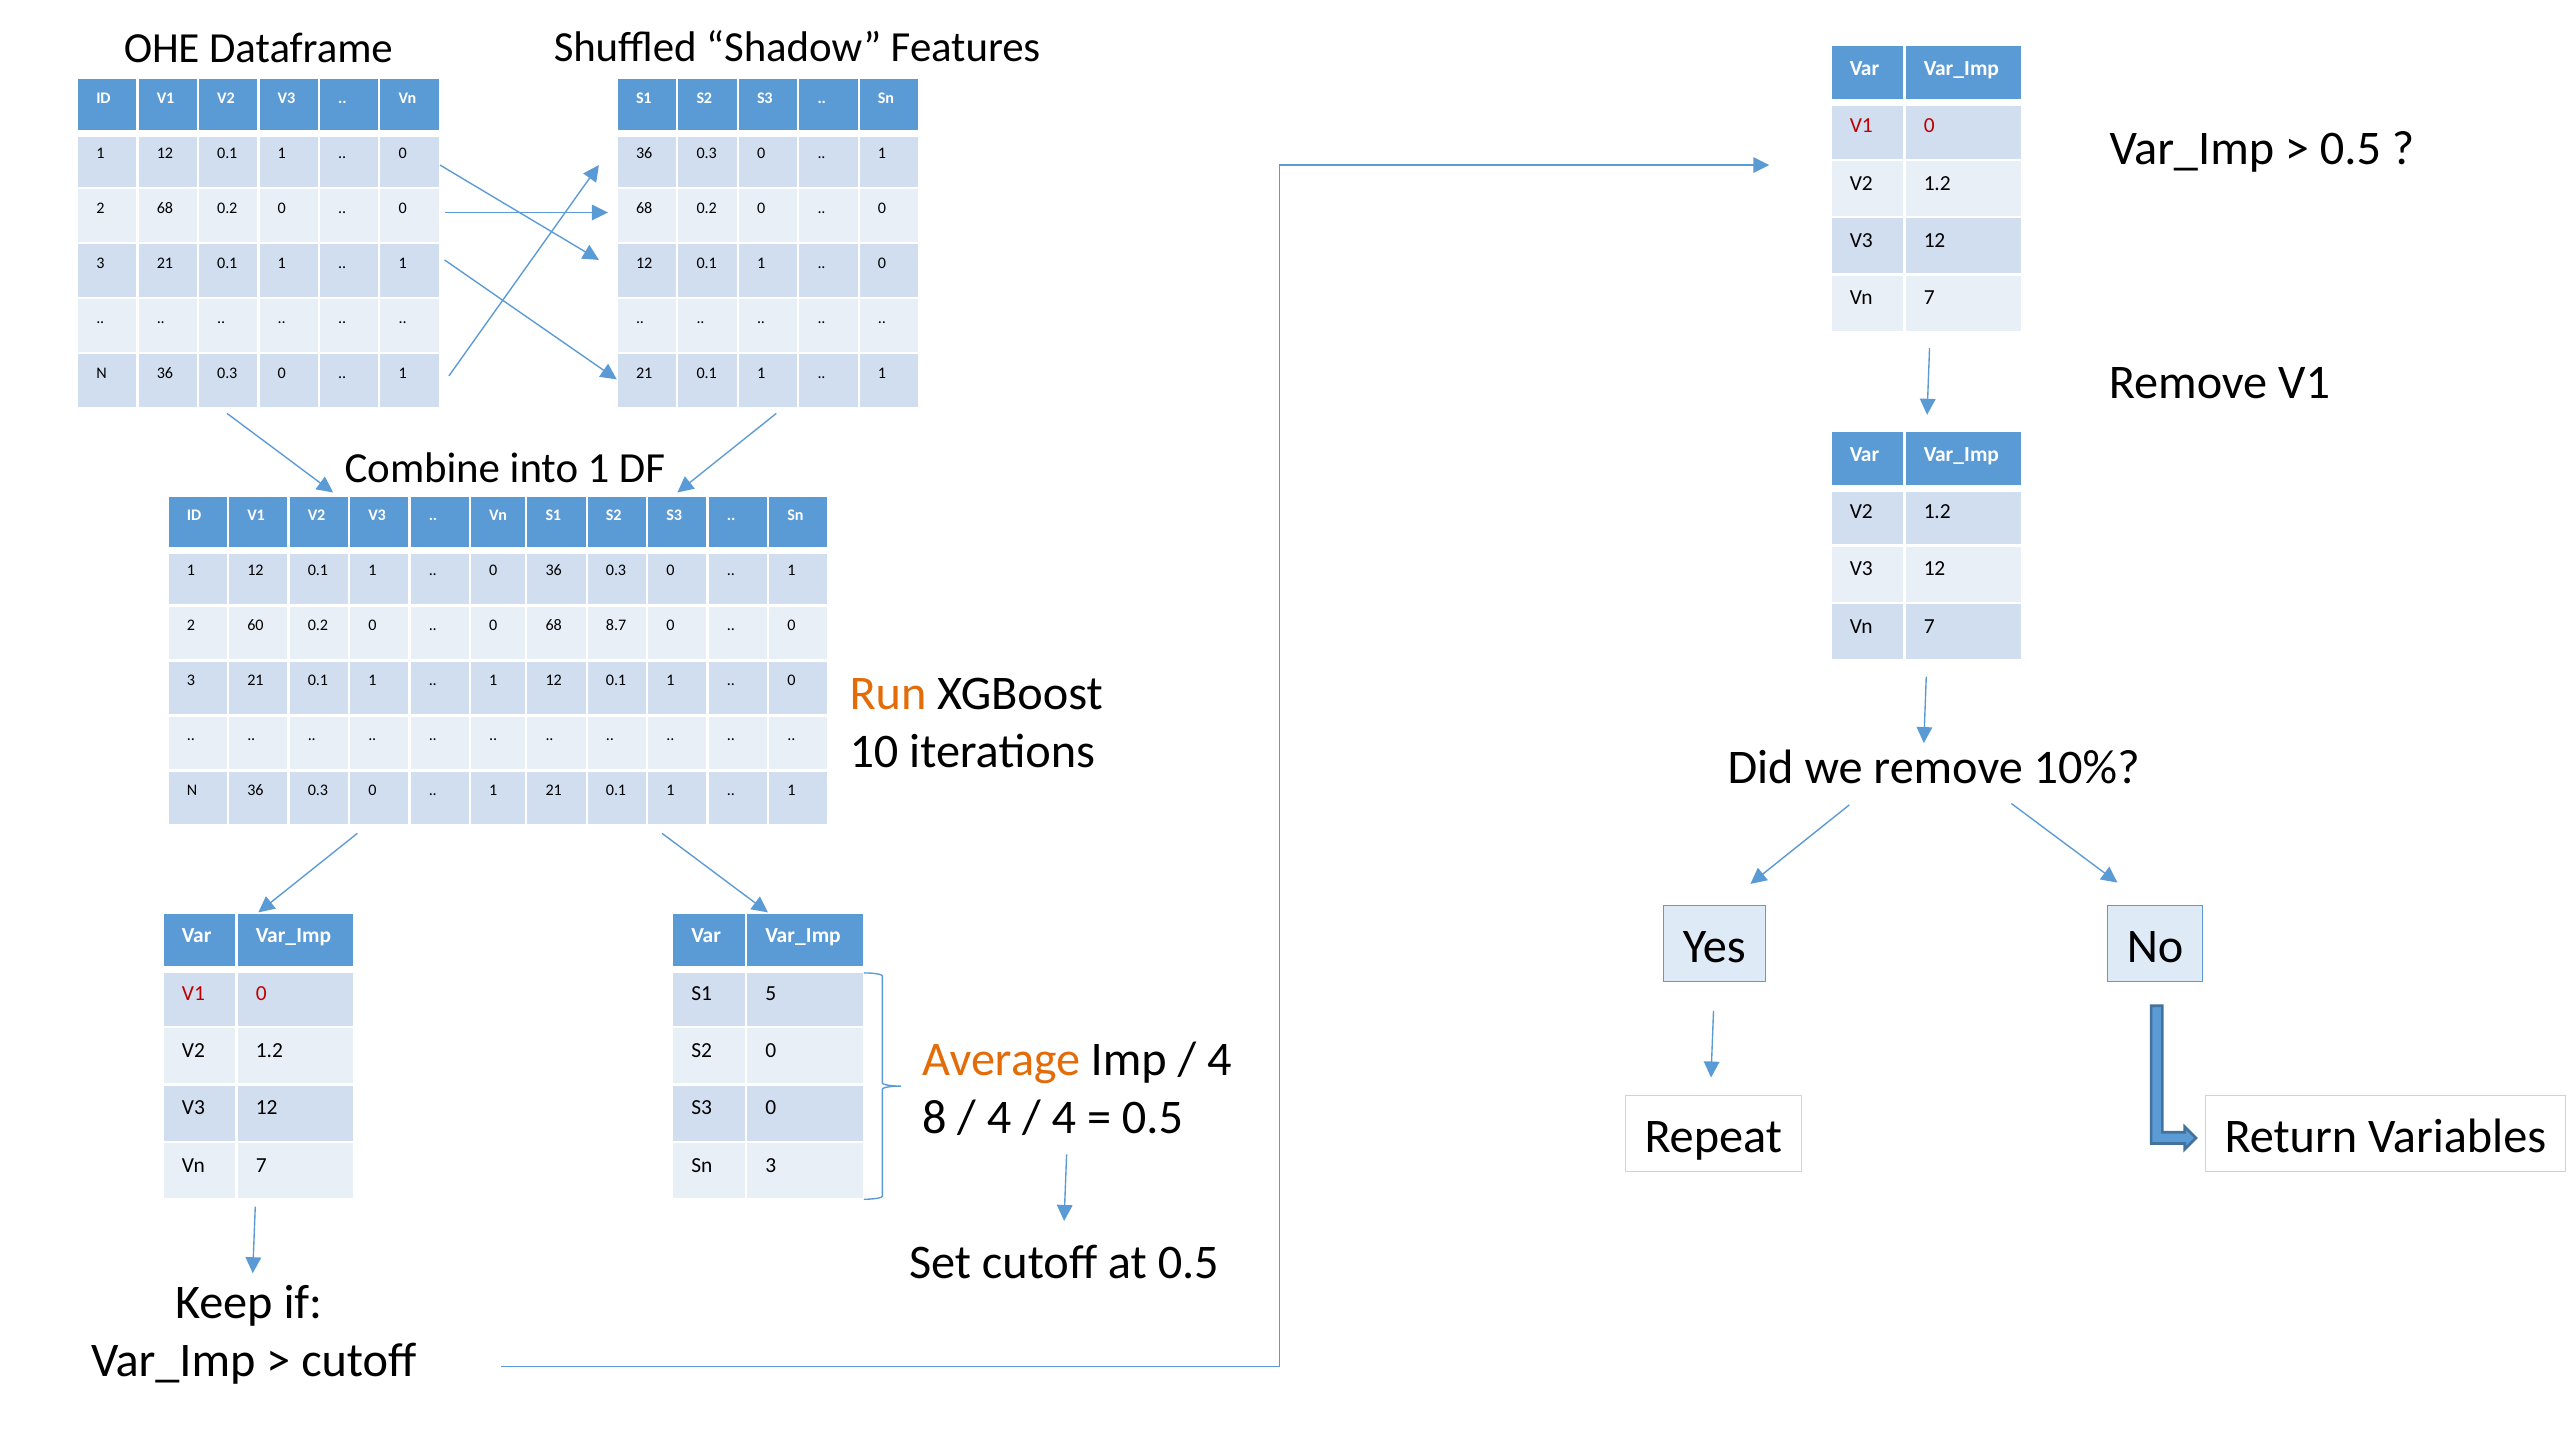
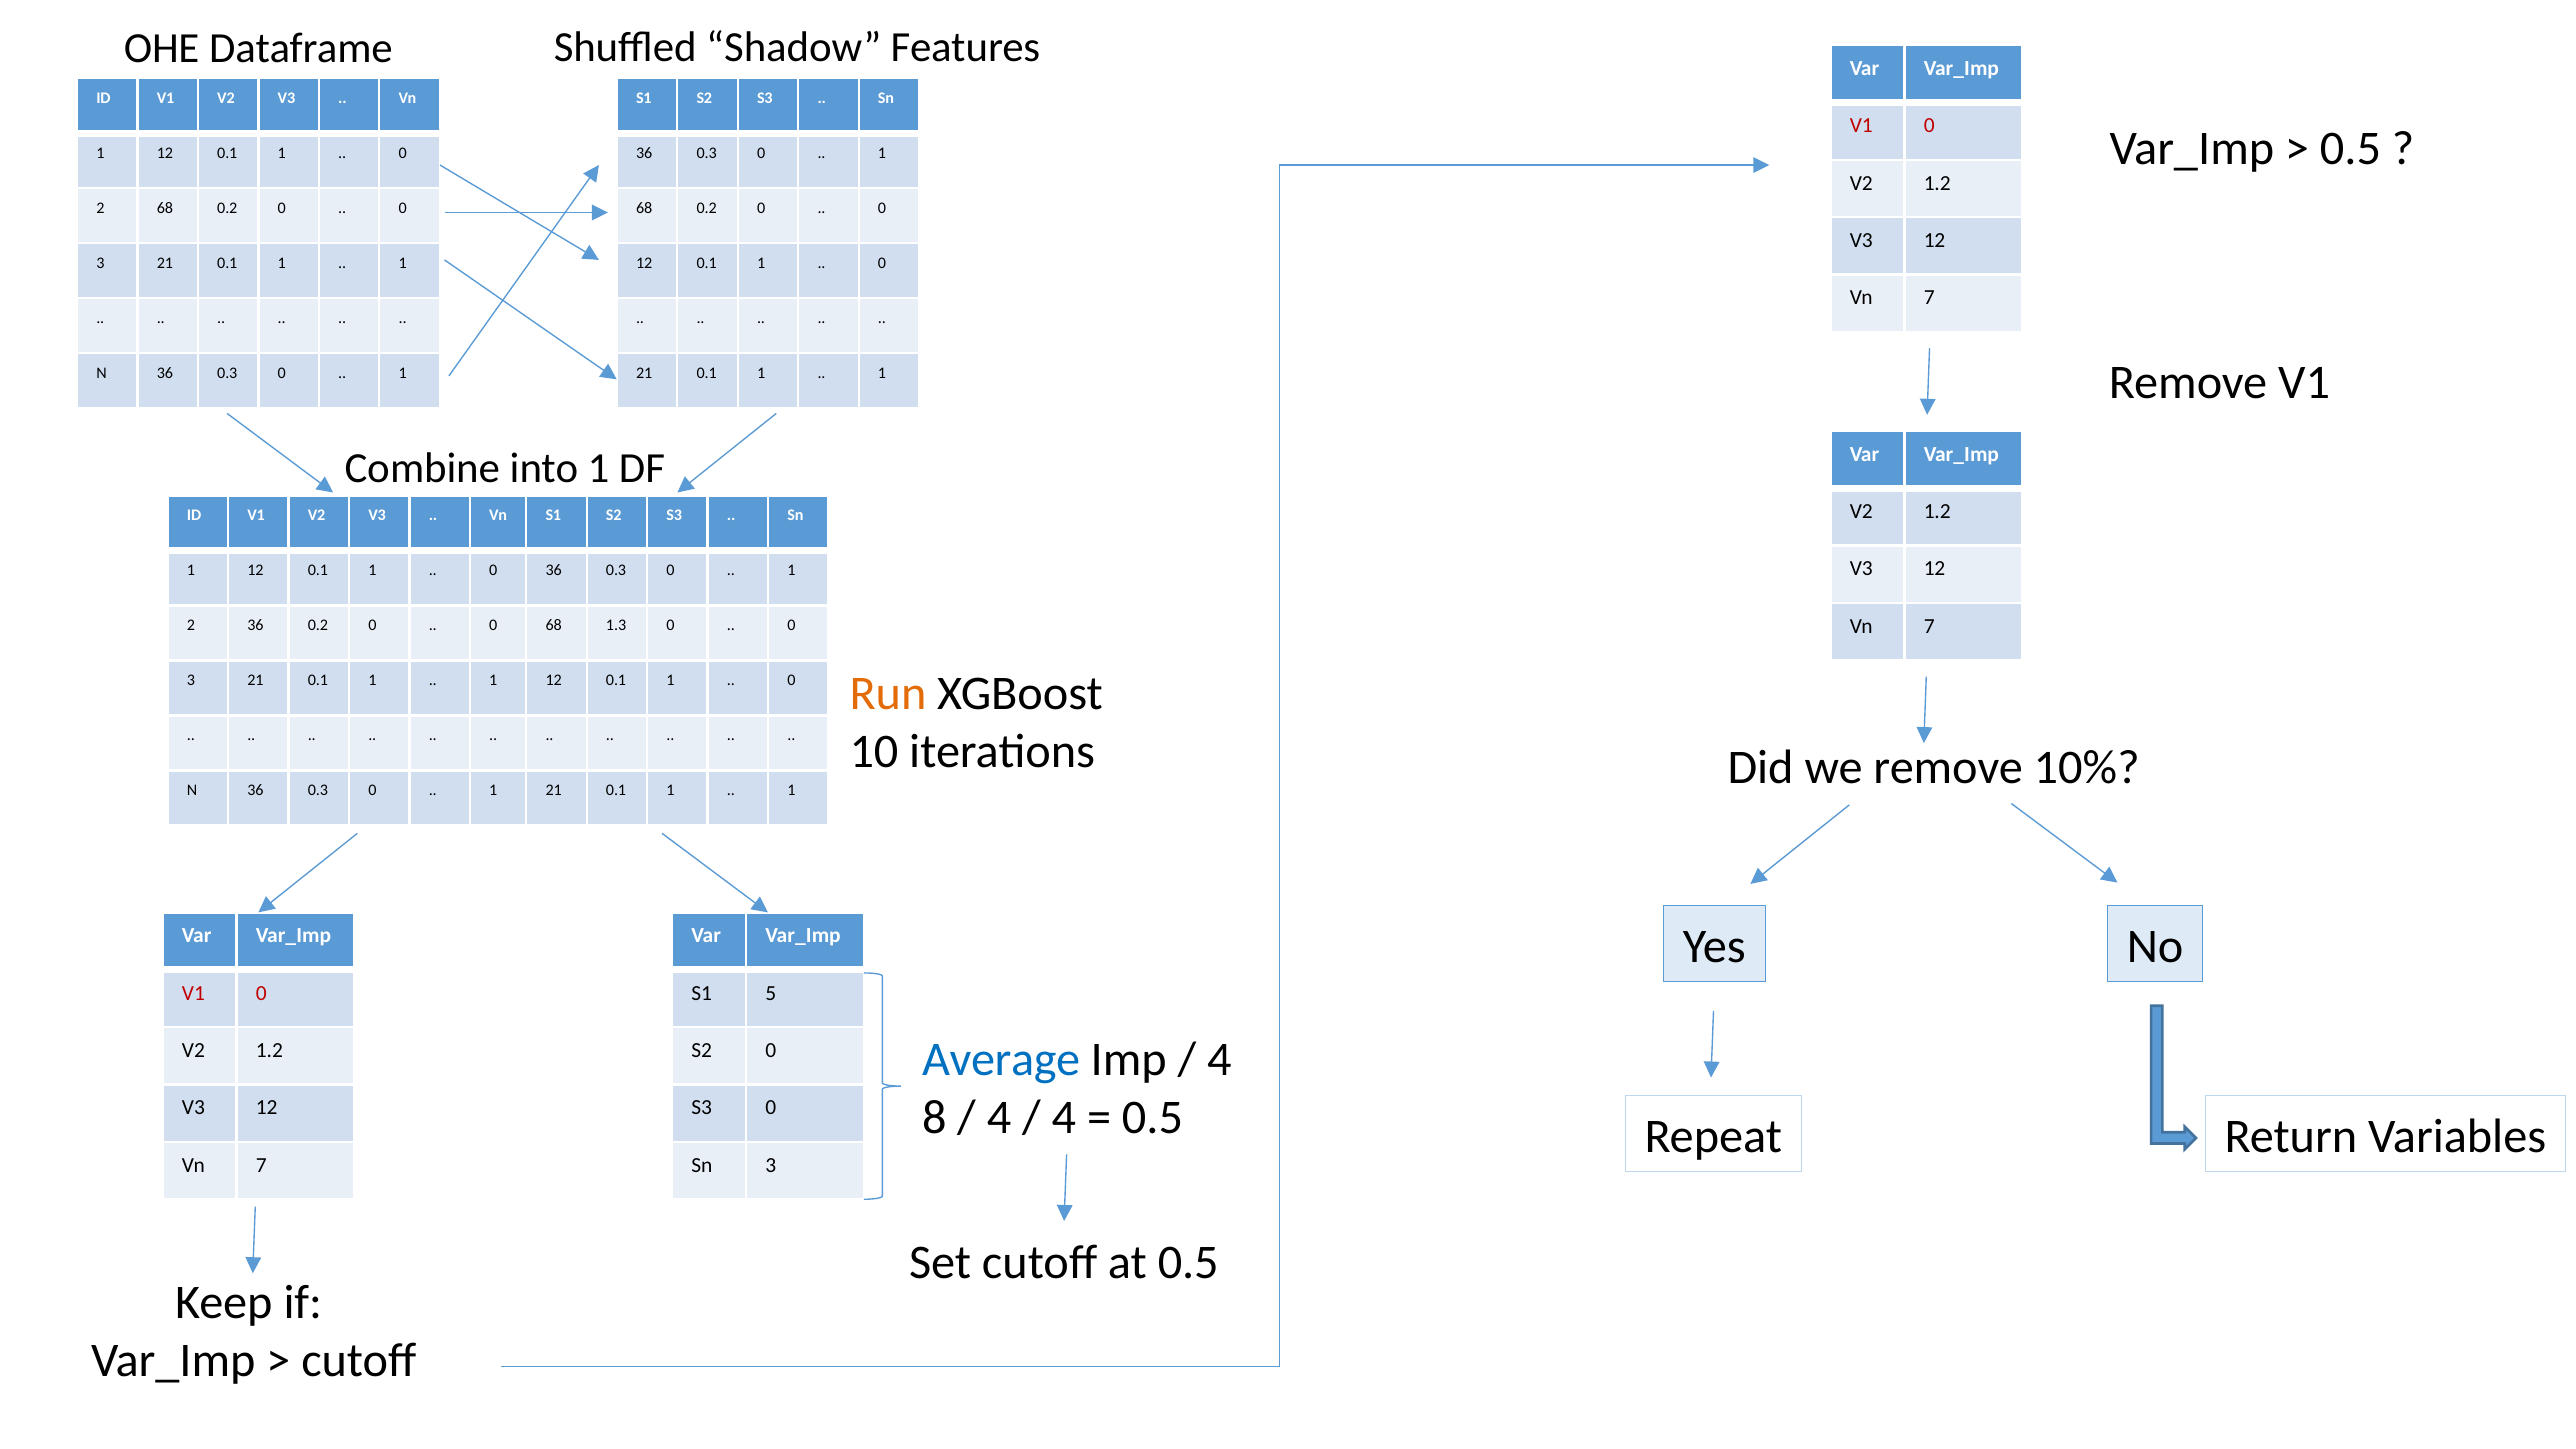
2 60: 60 -> 36
8.7: 8.7 -> 1.3
Average colour: orange -> blue
